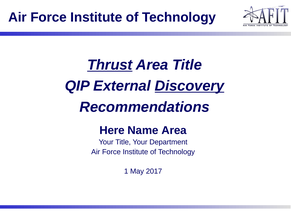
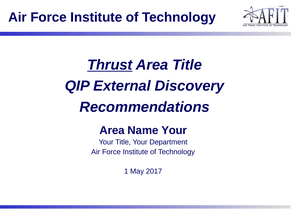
Discovery underline: present -> none
Here at (112, 130): Here -> Area
Name Area: Area -> Your
